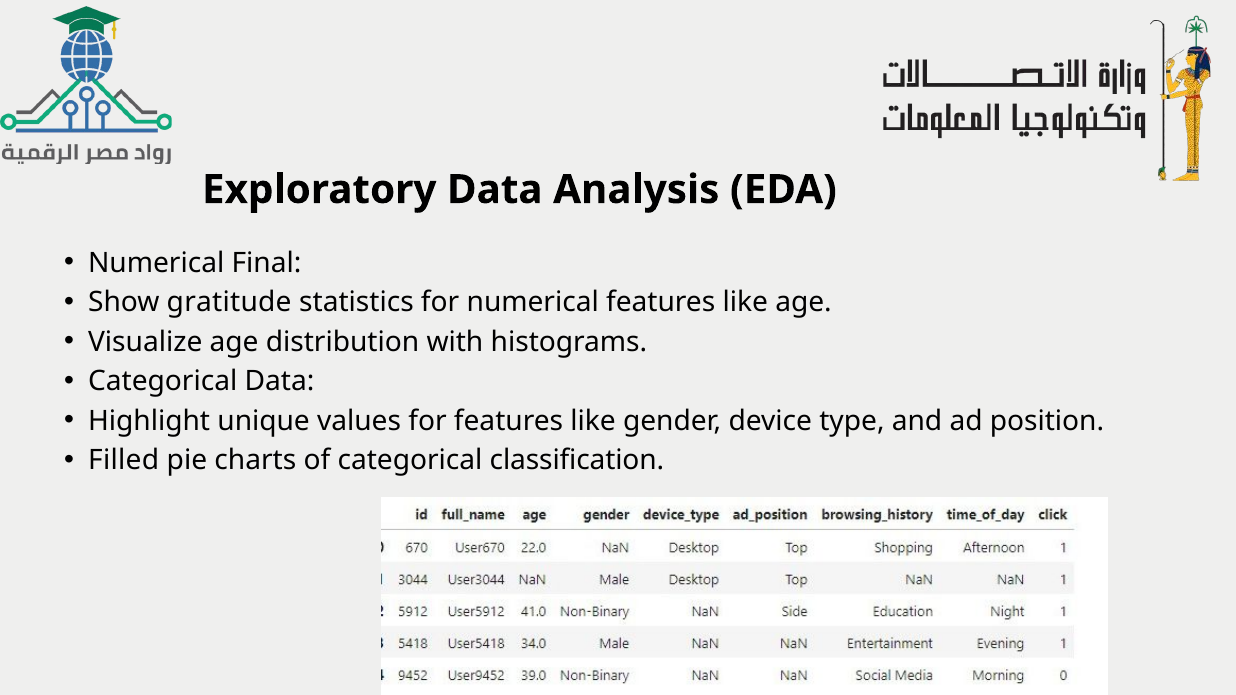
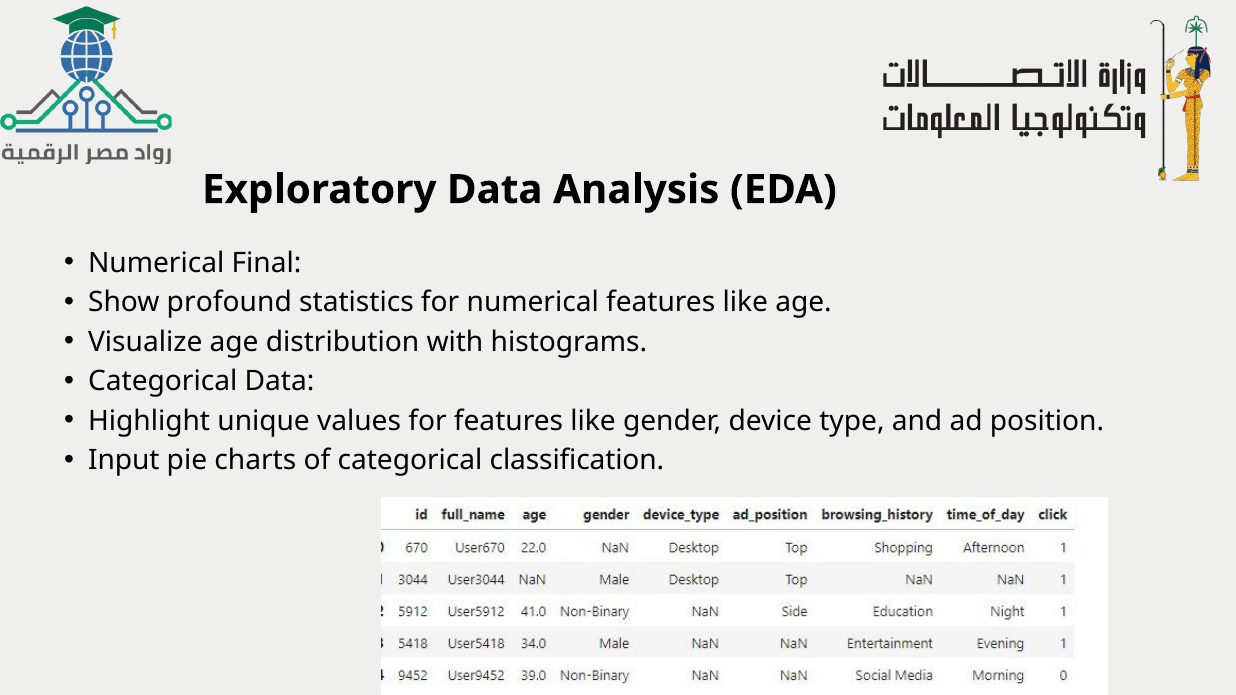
gratitude: gratitude -> profound
Filled: Filled -> Input
